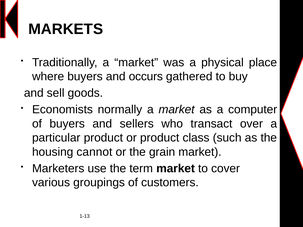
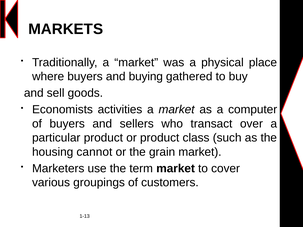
occurs: occurs -> buying
normally: normally -> activities
